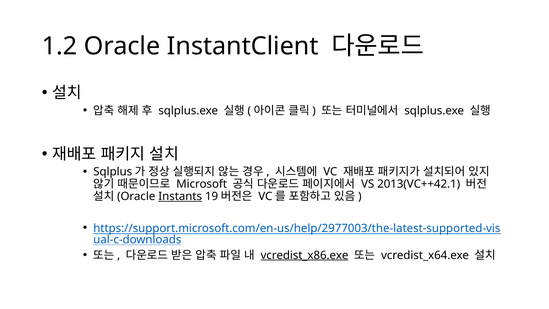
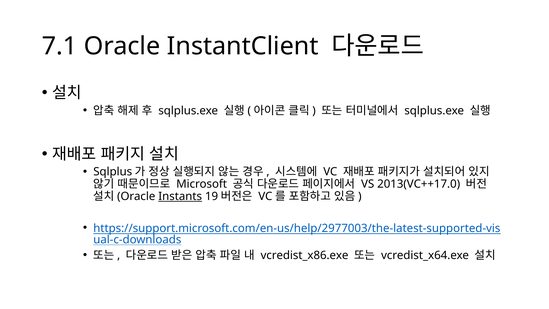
1.2: 1.2 -> 7.1
2013(VC++42.1: 2013(VC++42.1 -> 2013(VC++17.0
vcredist_x86.exe underline: present -> none
